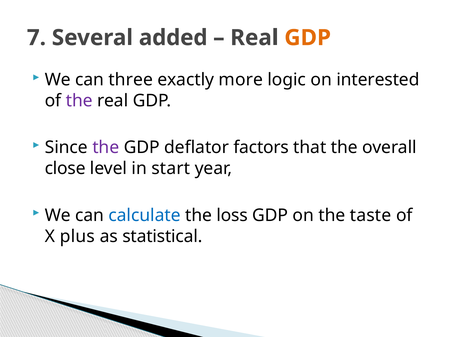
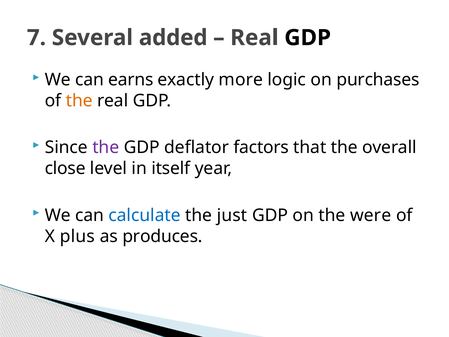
GDP at (308, 38) colour: orange -> black
three: three -> earns
interested: interested -> purchases
the at (79, 101) colour: purple -> orange
start: start -> itself
loss: loss -> just
taste: taste -> were
statistical: statistical -> produces
